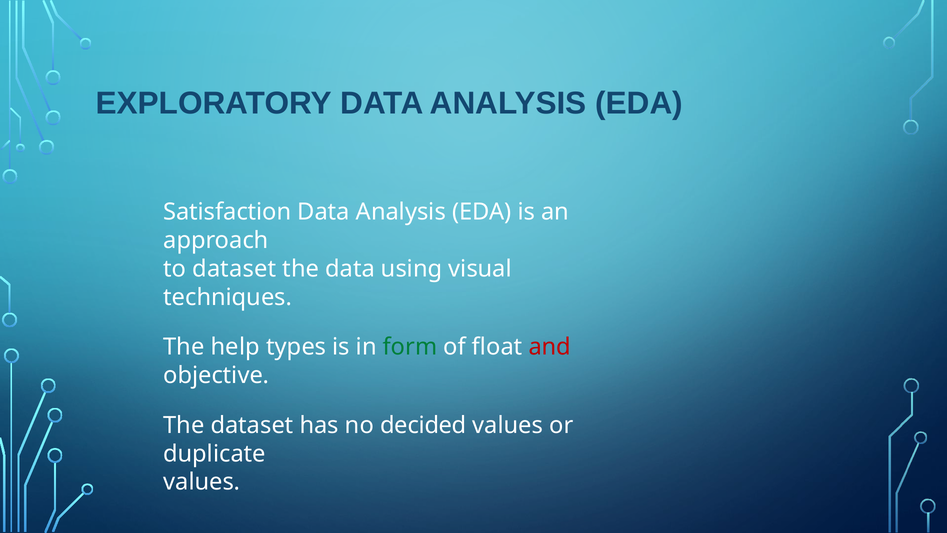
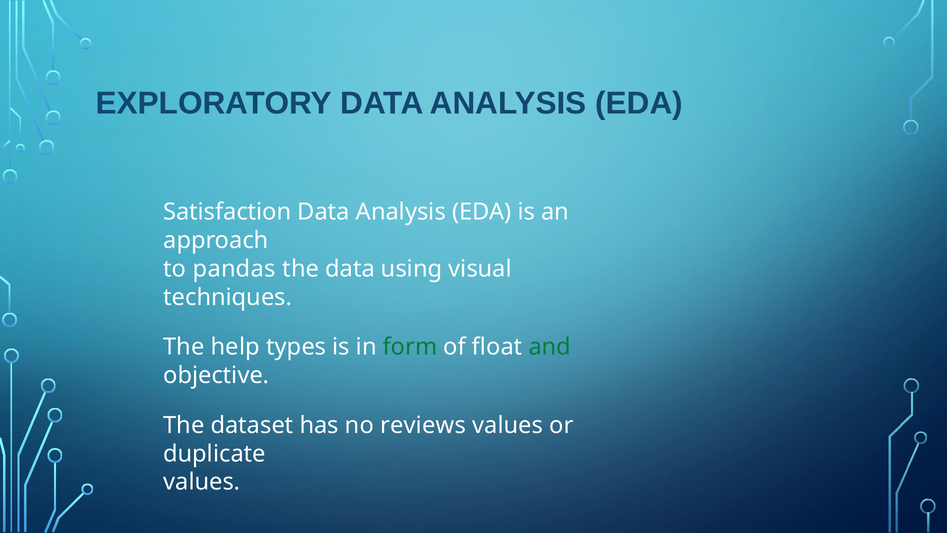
to dataset: dataset -> pandas
and colour: red -> green
decided: decided -> reviews
